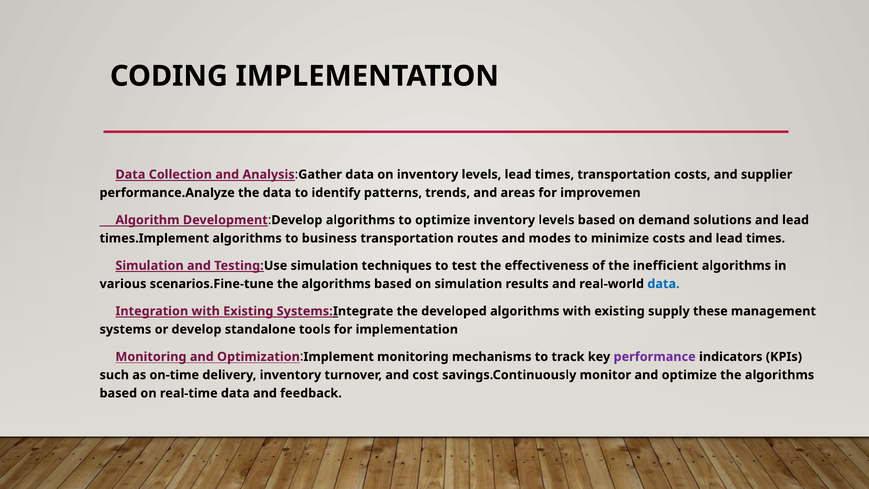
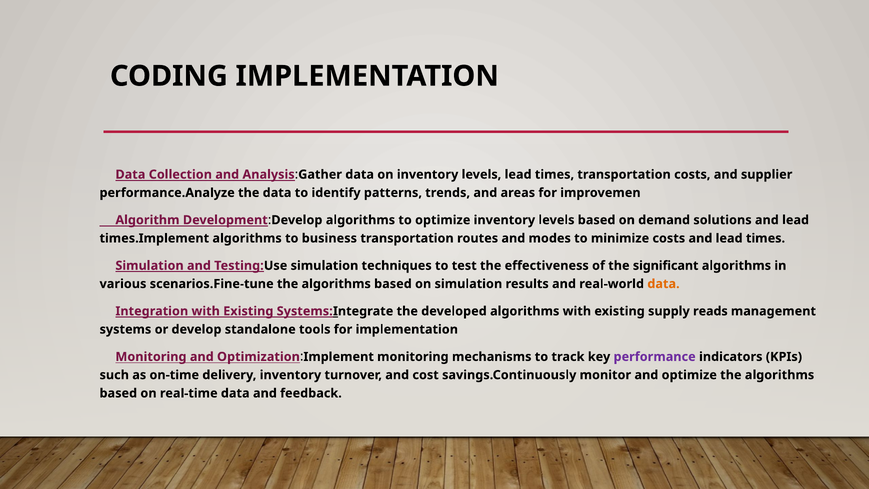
inefficient: inefficient -> significant
data at (663, 284) colour: blue -> orange
these: these -> reads
